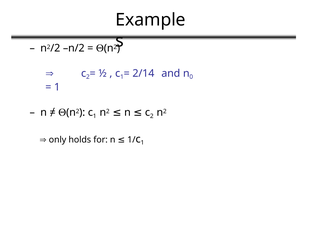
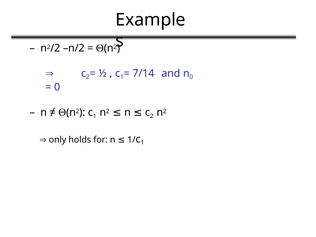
2/14: 2/14 -> 7/14
1 at (57, 87): 1 -> 0
